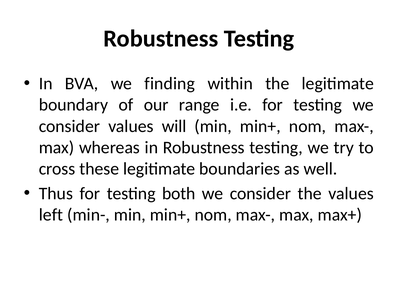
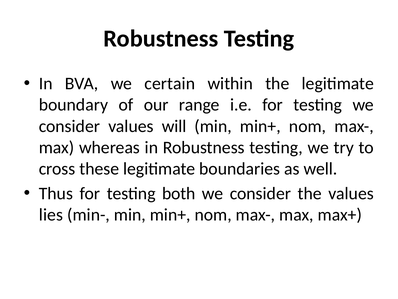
finding: finding -> certain
left: left -> lies
